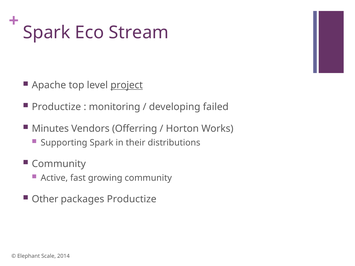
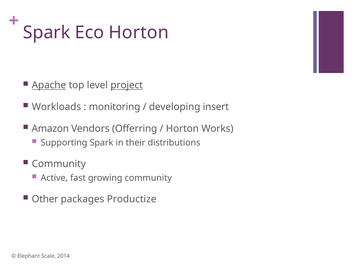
Eco Stream: Stream -> Horton
Apache underline: none -> present
Productize at (56, 107): Productize -> Workloads
failed: failed -> insert
Minutes: Minutes -> Amazon
